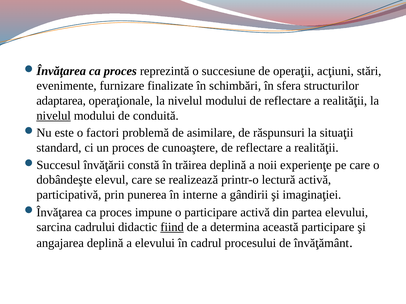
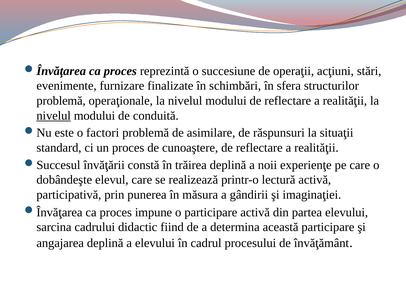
adaptarea at (61, 101): adaptarea -> problemă
interne: interne -> măsura
fiind underline: present -> none
